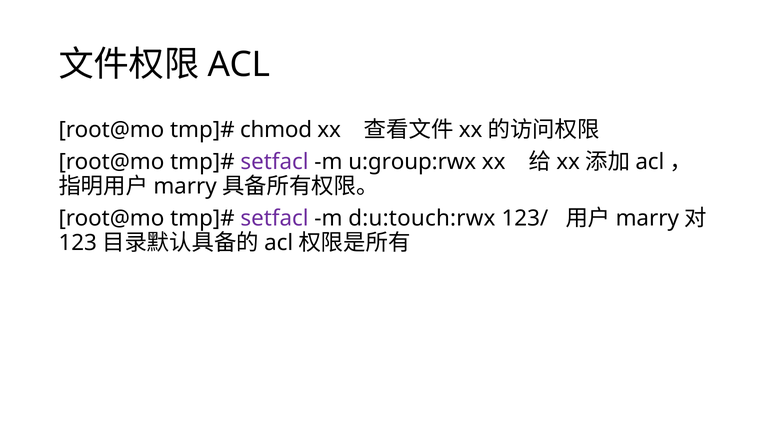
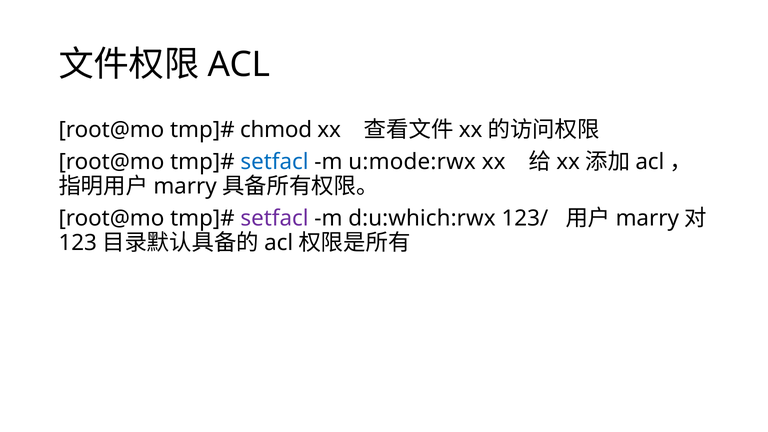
setfacl at (275, 162) colour: purple -> blue
u:group:rwx: u:group:rwx -> u:mode:rwx
d:u:touch:rwx: d:u:touch:rwx -> d:u:which:rwx
